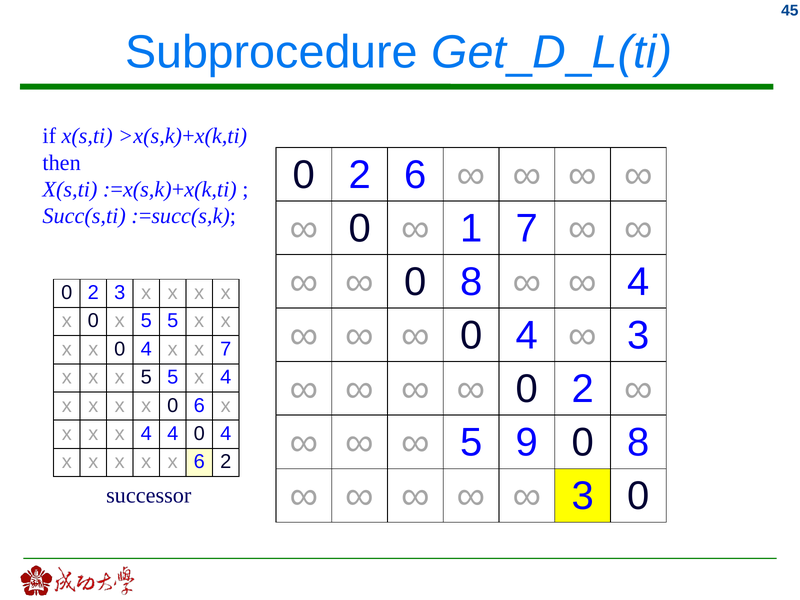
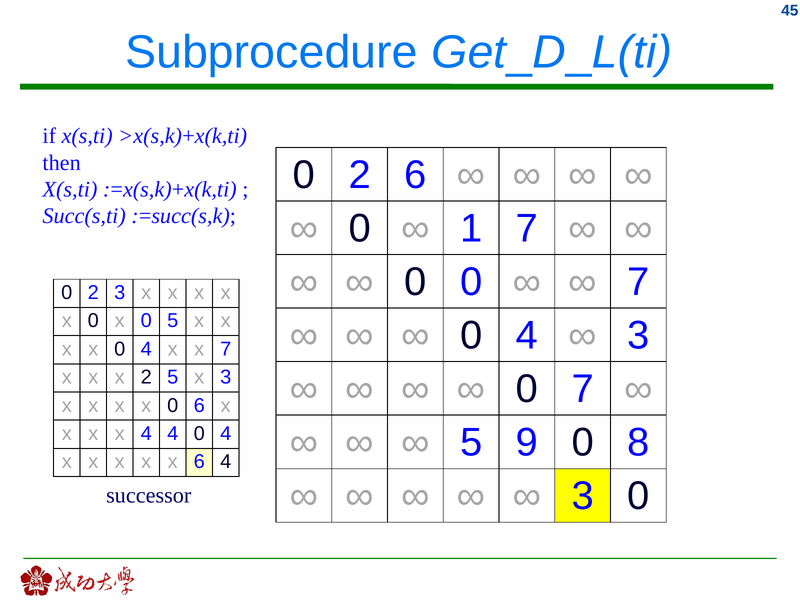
8 at (471, 282): 8 -> 0
4 at (638, 282): 4 -> 7
0 x 5: 5 -> 0
x x 5: 5 -> 2
5 x 4: 4 -> 3
2 at (583, 389): 2 -> 7
6 2: 2 -> 4
